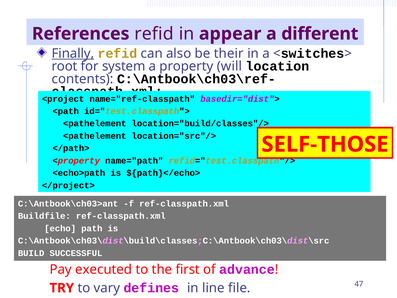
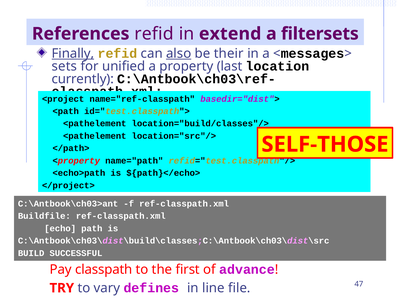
appear: appear -> extend
different: different -> filtersets
also underline: none -> present
switches: switches -> messages
root: root -> sets
system: system -> unified
will: will -> last
contents: contents -> currently
executed: executed -> classpath
